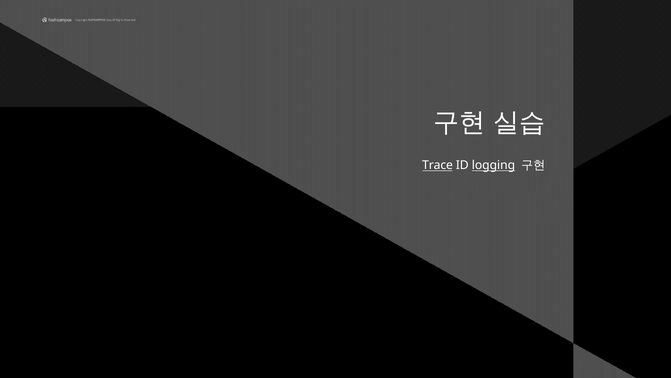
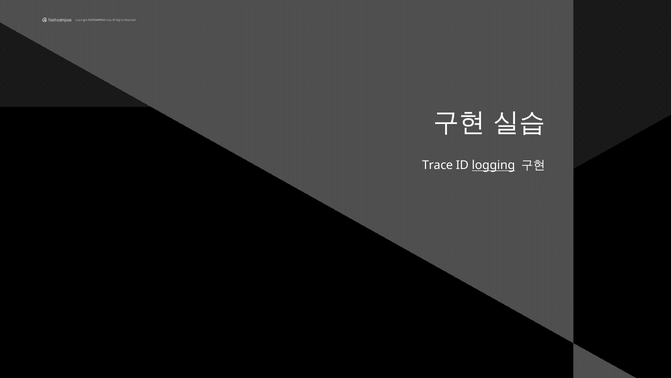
Trace underline: present -> none
